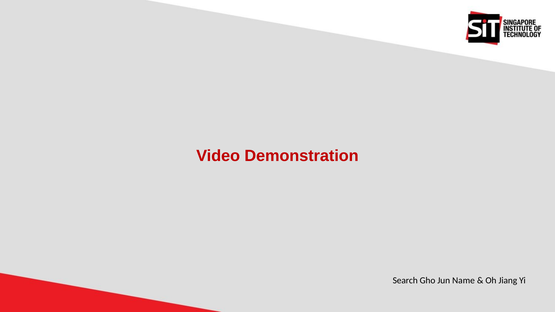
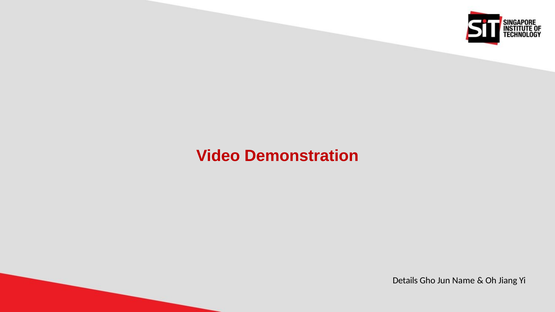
Search: Search -> Details
